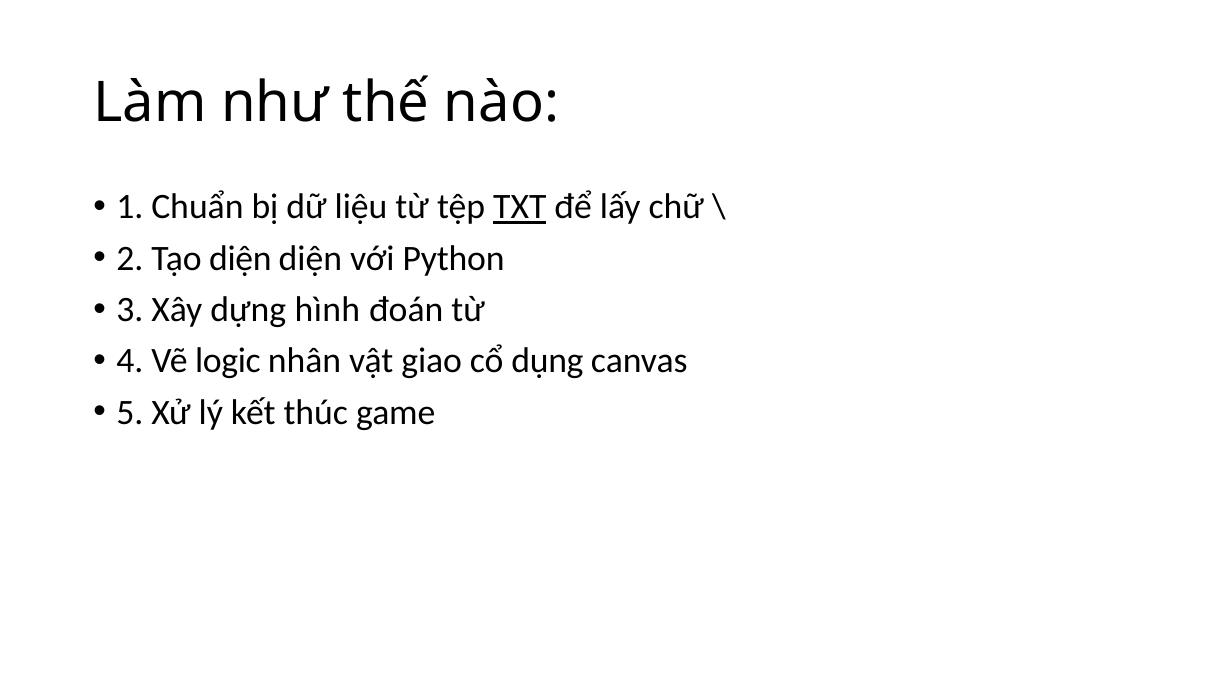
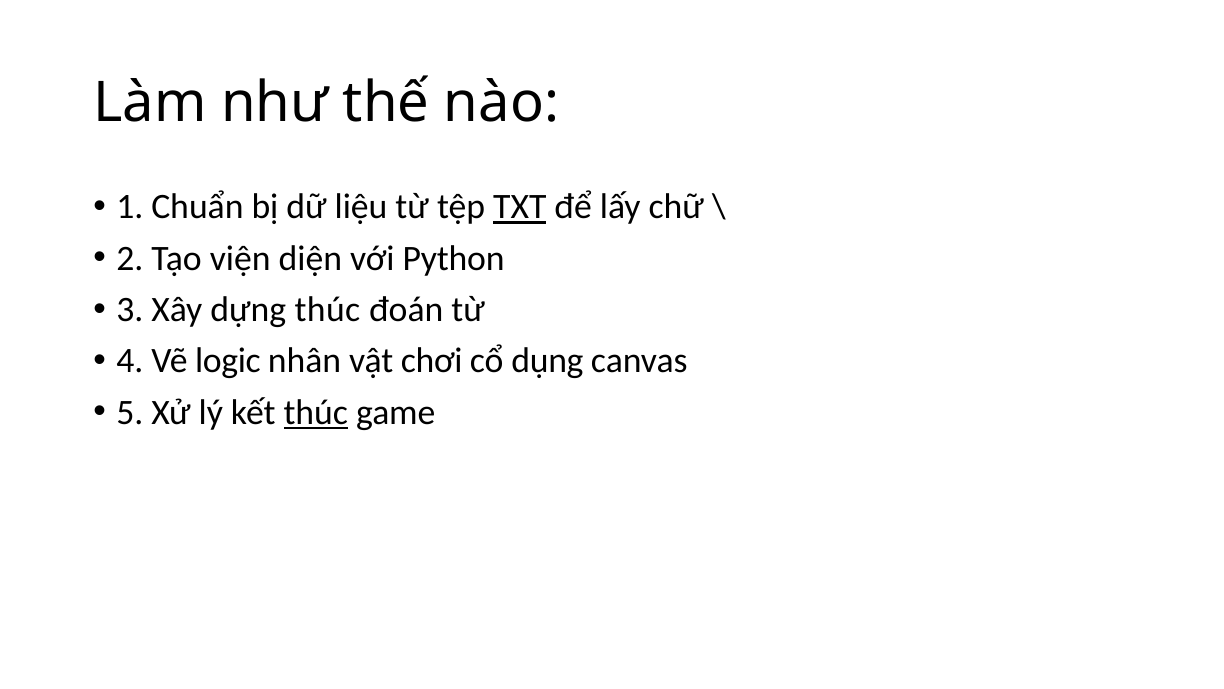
Tạo diện: diện -> viện
dựng hình: hình -> thúc
giao: giao -> chơi
thúc at (316, 412) underline: none -> present
